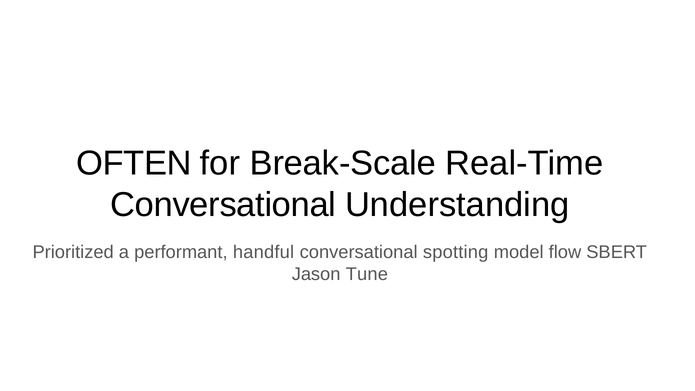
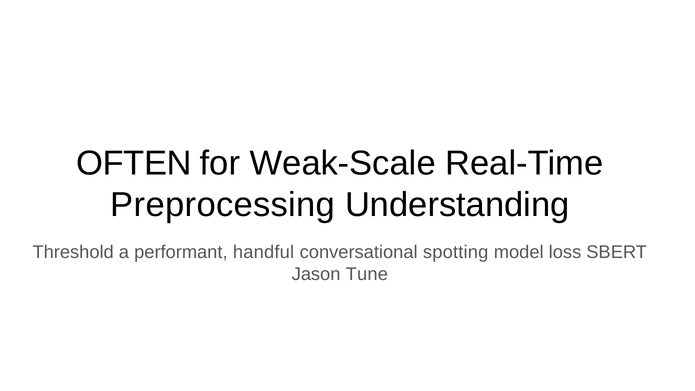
Break-Scale: Break-Scale -> Weak-Scale
Conversational at (223, 205): Conversational -> Preprocessing
Prioritized: Prioritized -> Threshold
flow: flow -> loss
